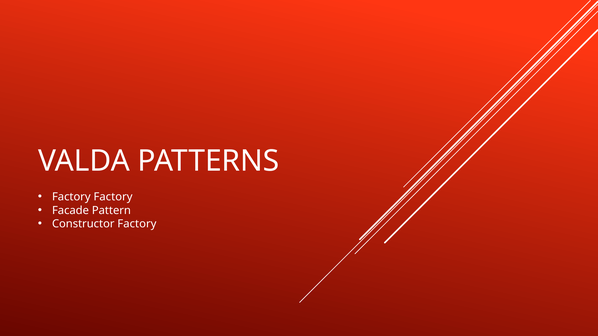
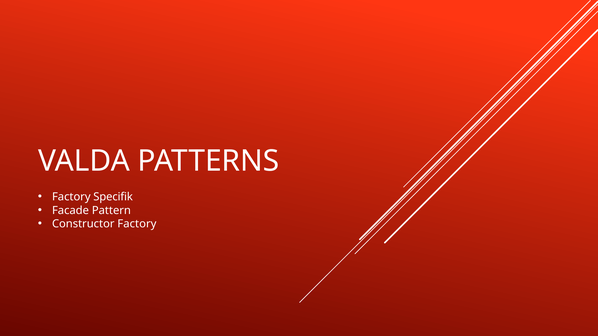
Factory Factory: Factory -> Specifik
